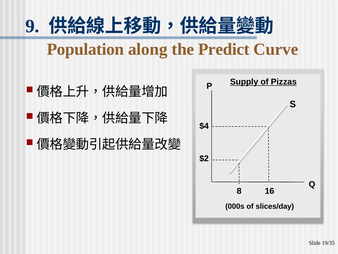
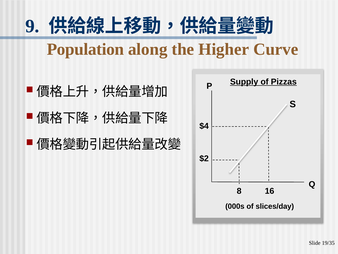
Predict: Predict -> Higher
